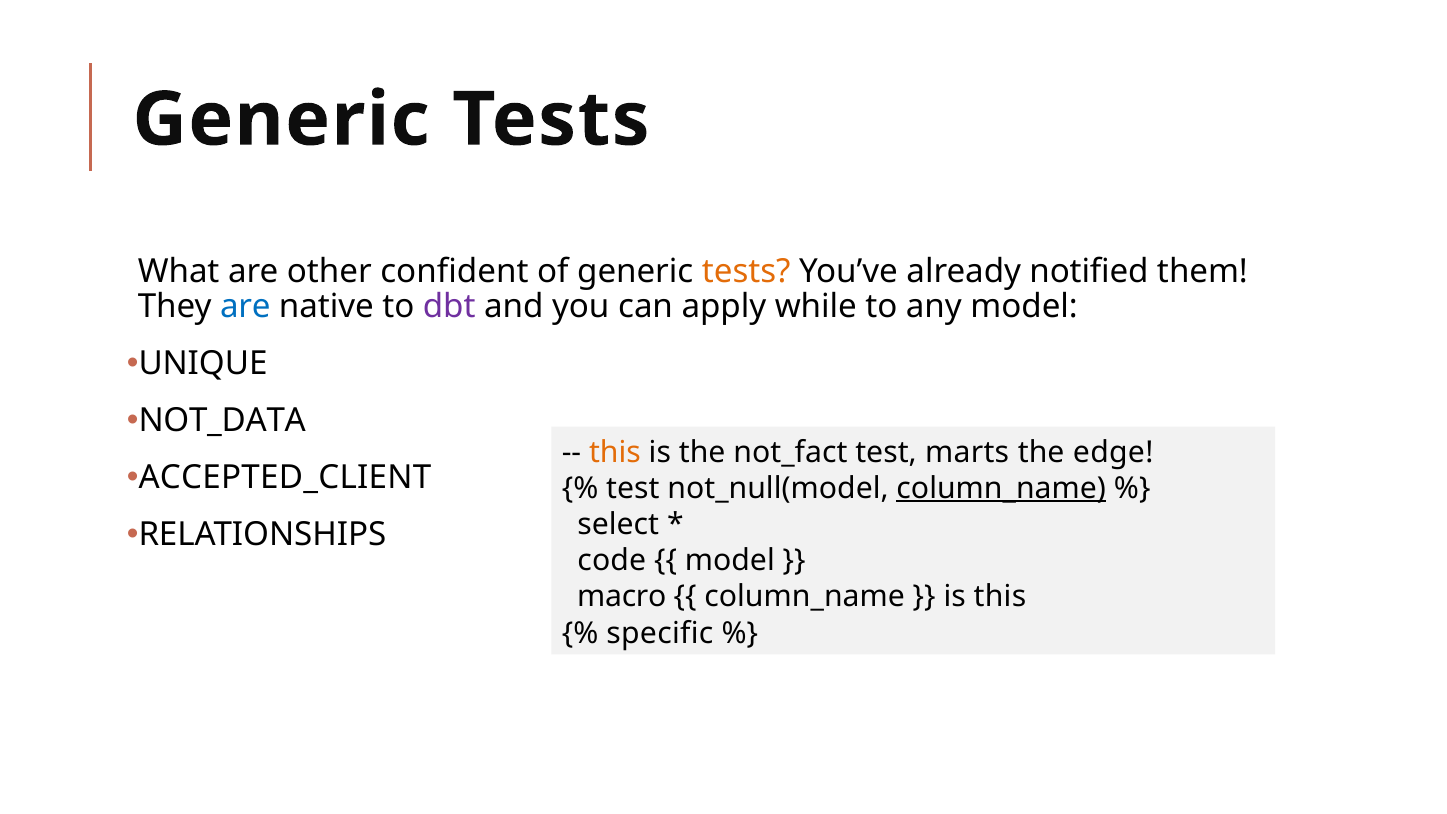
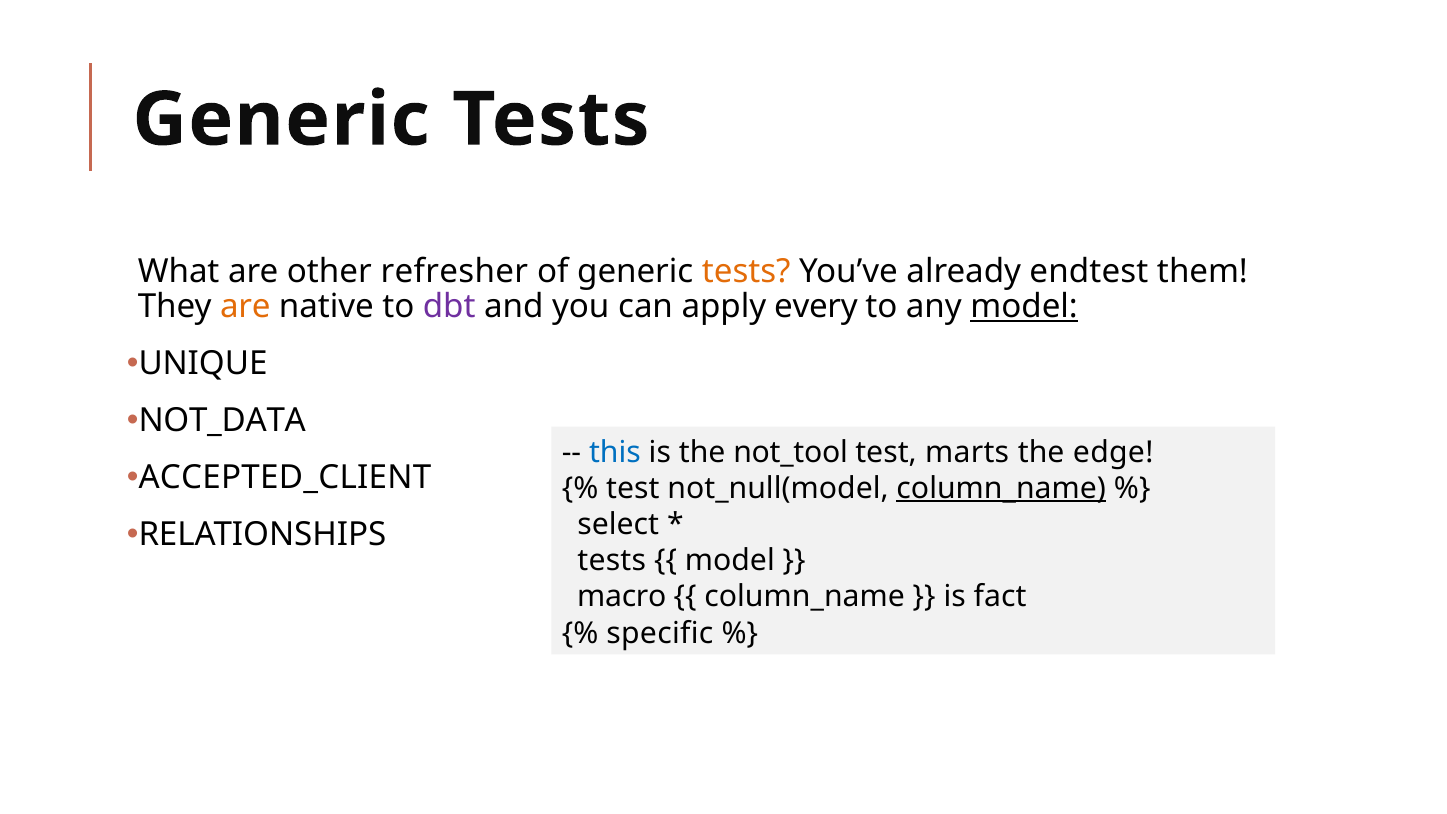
confident: confident -> refresher
notified: notified -> endtest
are at (245, 307) colour: blue -> orange
while: while -> every
model at (1024, 307) underline: none -> present
this at (615, 452) colour: orange -> blue
not_fact: not_fact -> not_tool
code at (612, 561): code -> tests
is this: this -> fact
